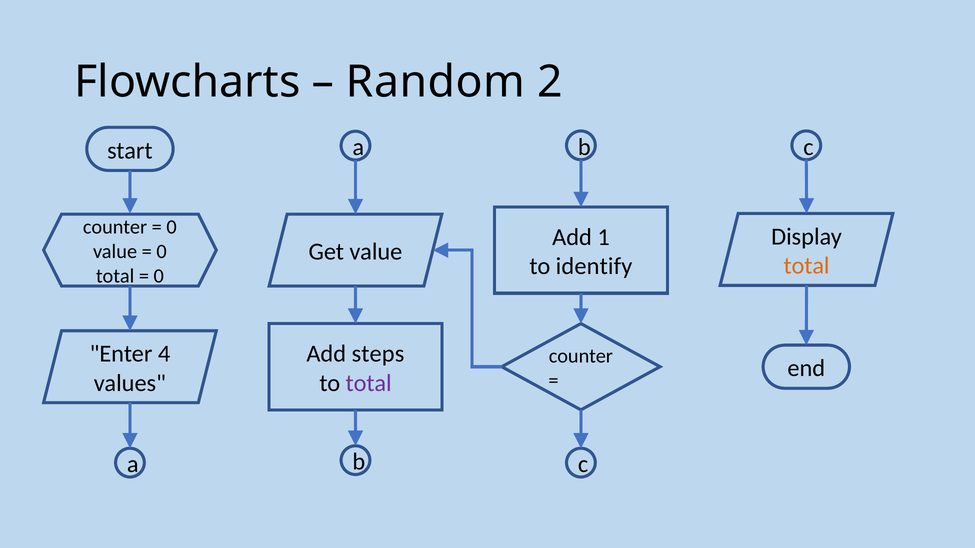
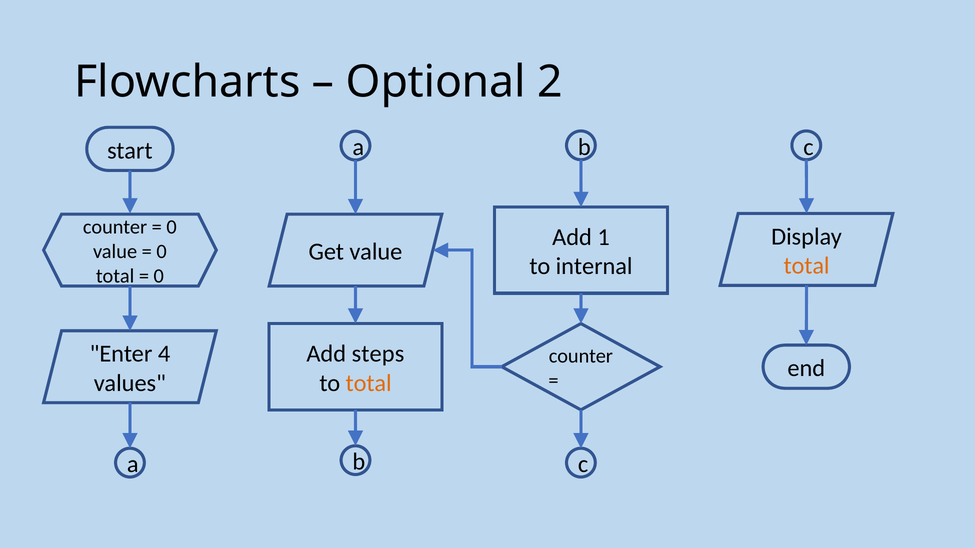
Random: Random -> Optional
identify: identify -> internal
total at (369, 383) colour: purple -> orange
